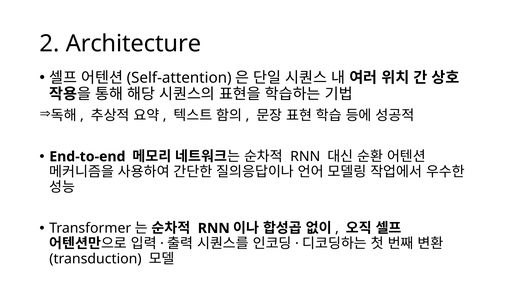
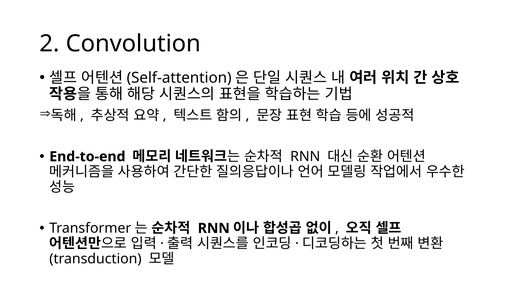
Architecture: Architecture -> Convolution
